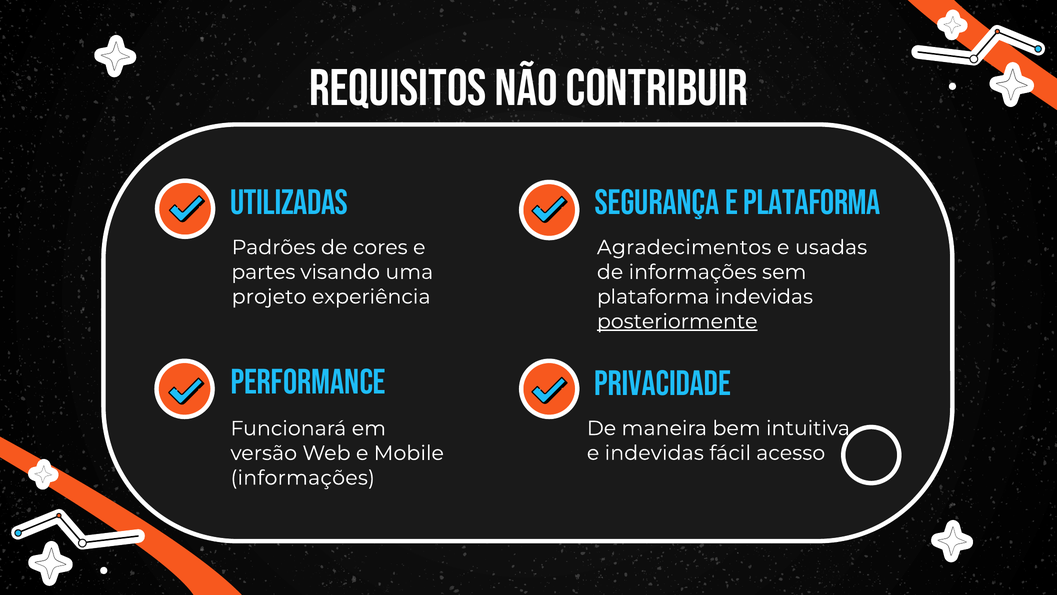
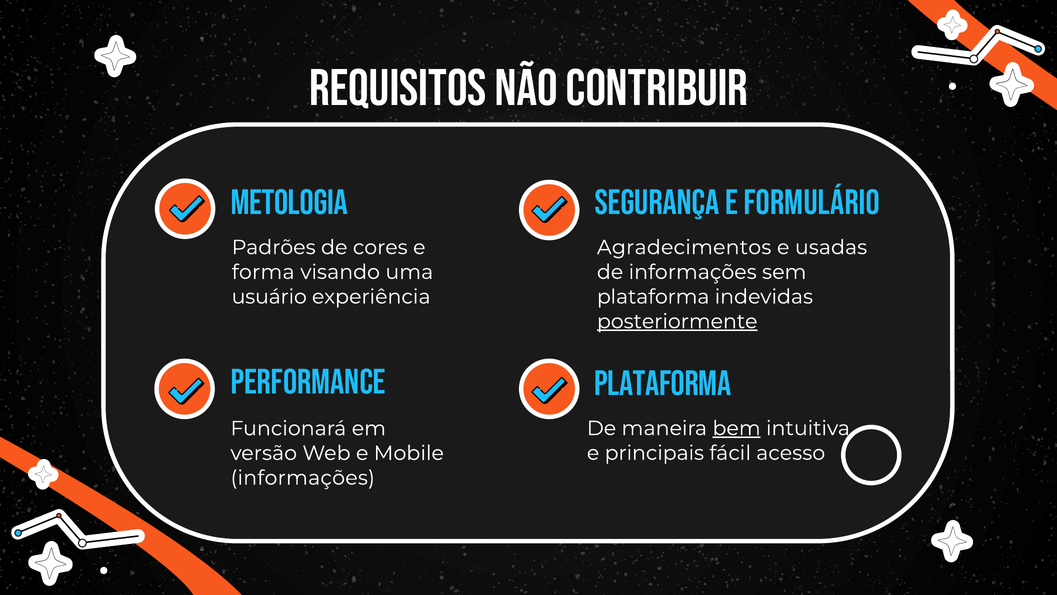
utilizadas: utilizadas -> metologia
e plataforma: plataforma -> formulário
partes: partes -> forma
projeto: projeto -> usuário
privacidade at (663, 384): privacidade -> plataforma
bem underline: none -> present
e indevidas: indevidas -> principais
